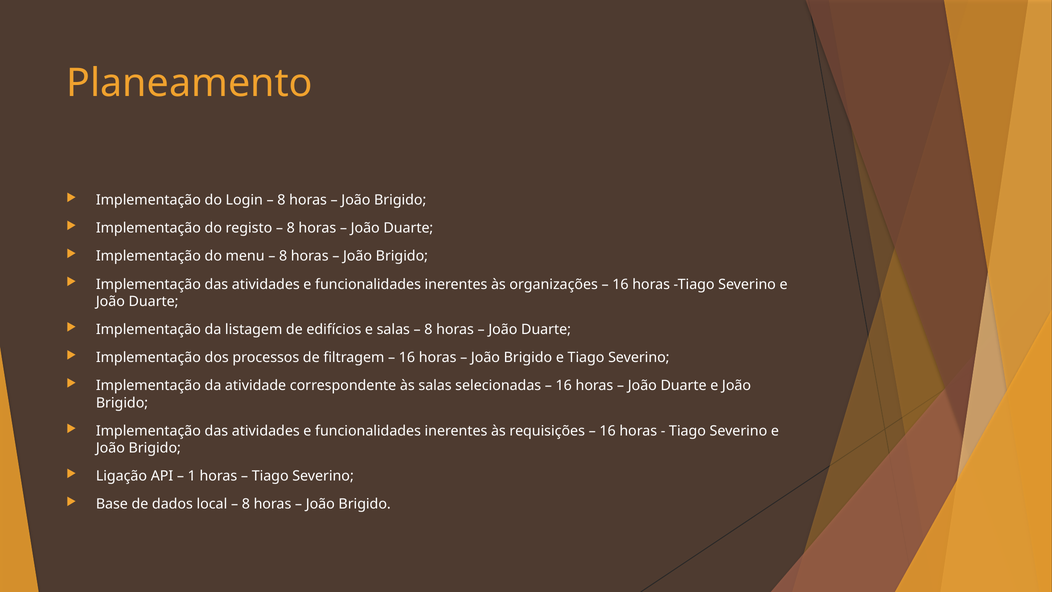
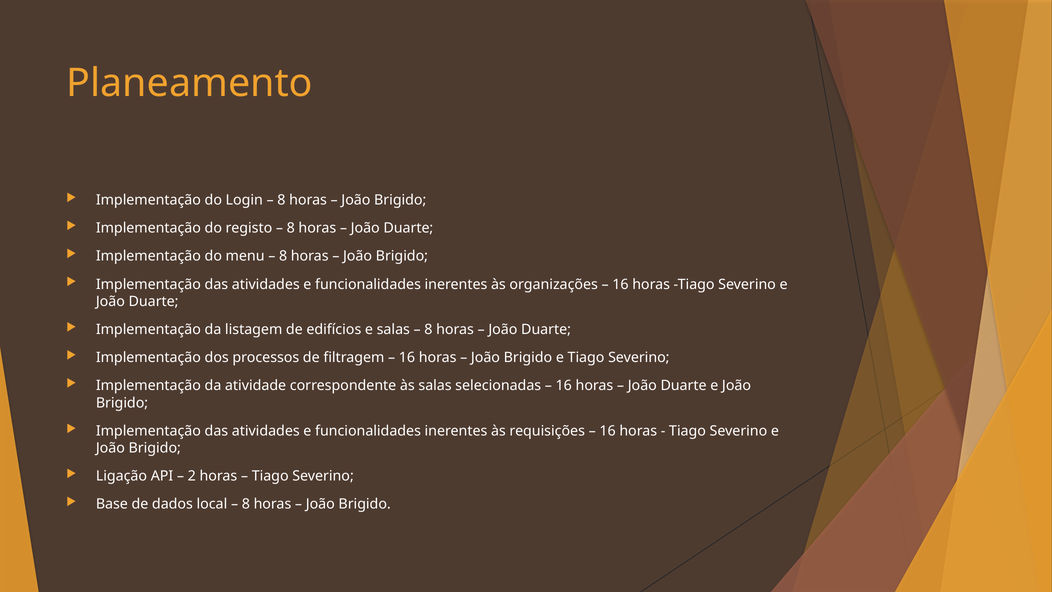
1: 1 -> 2
